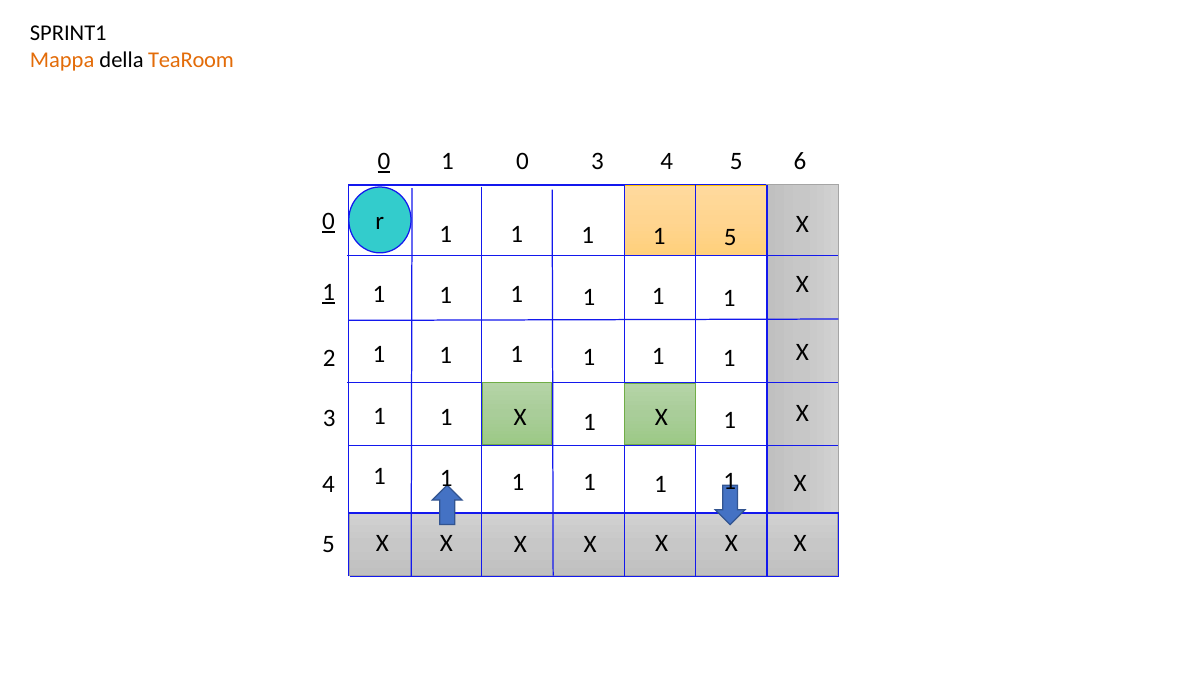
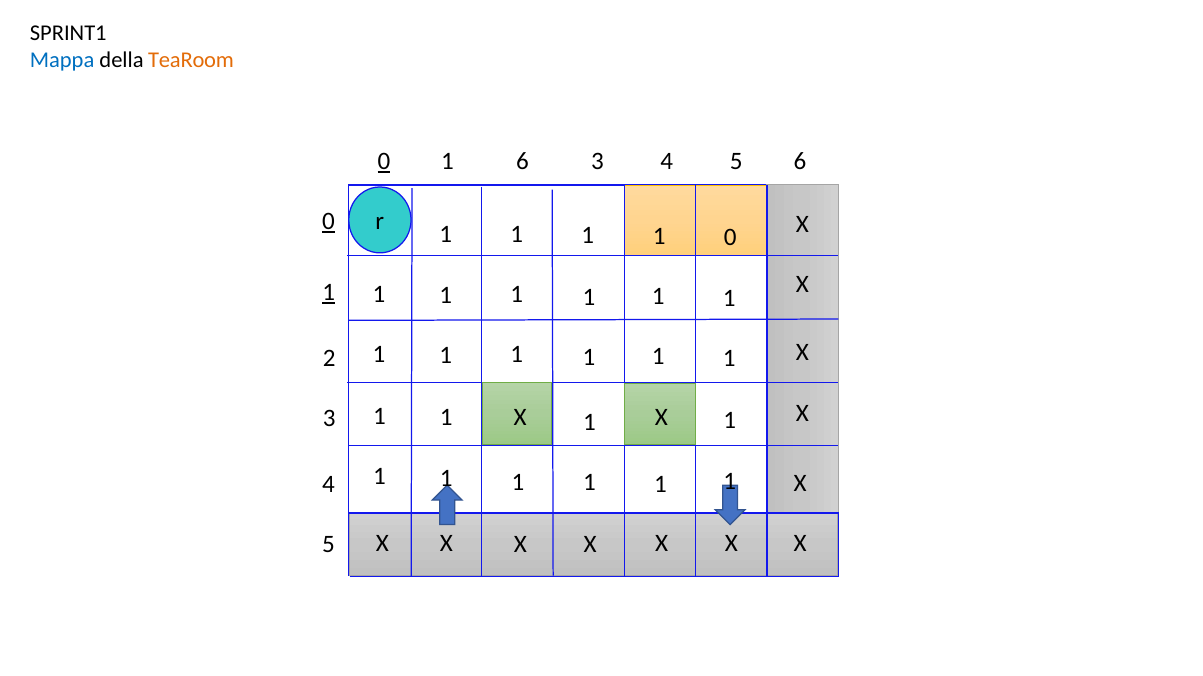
Mappa colour: orange -> blue
0 1 0: 0 -> 6
5 at (730, 238): 5 -> 0
